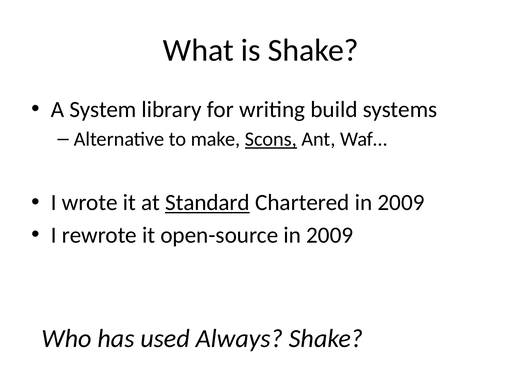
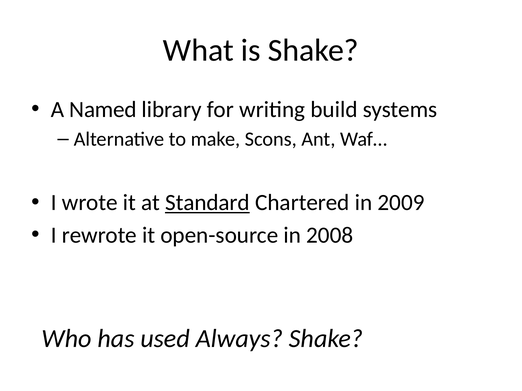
System: System -> Named
Scons underline: present -> none
open-source in 2009: 2009 -> 2008
